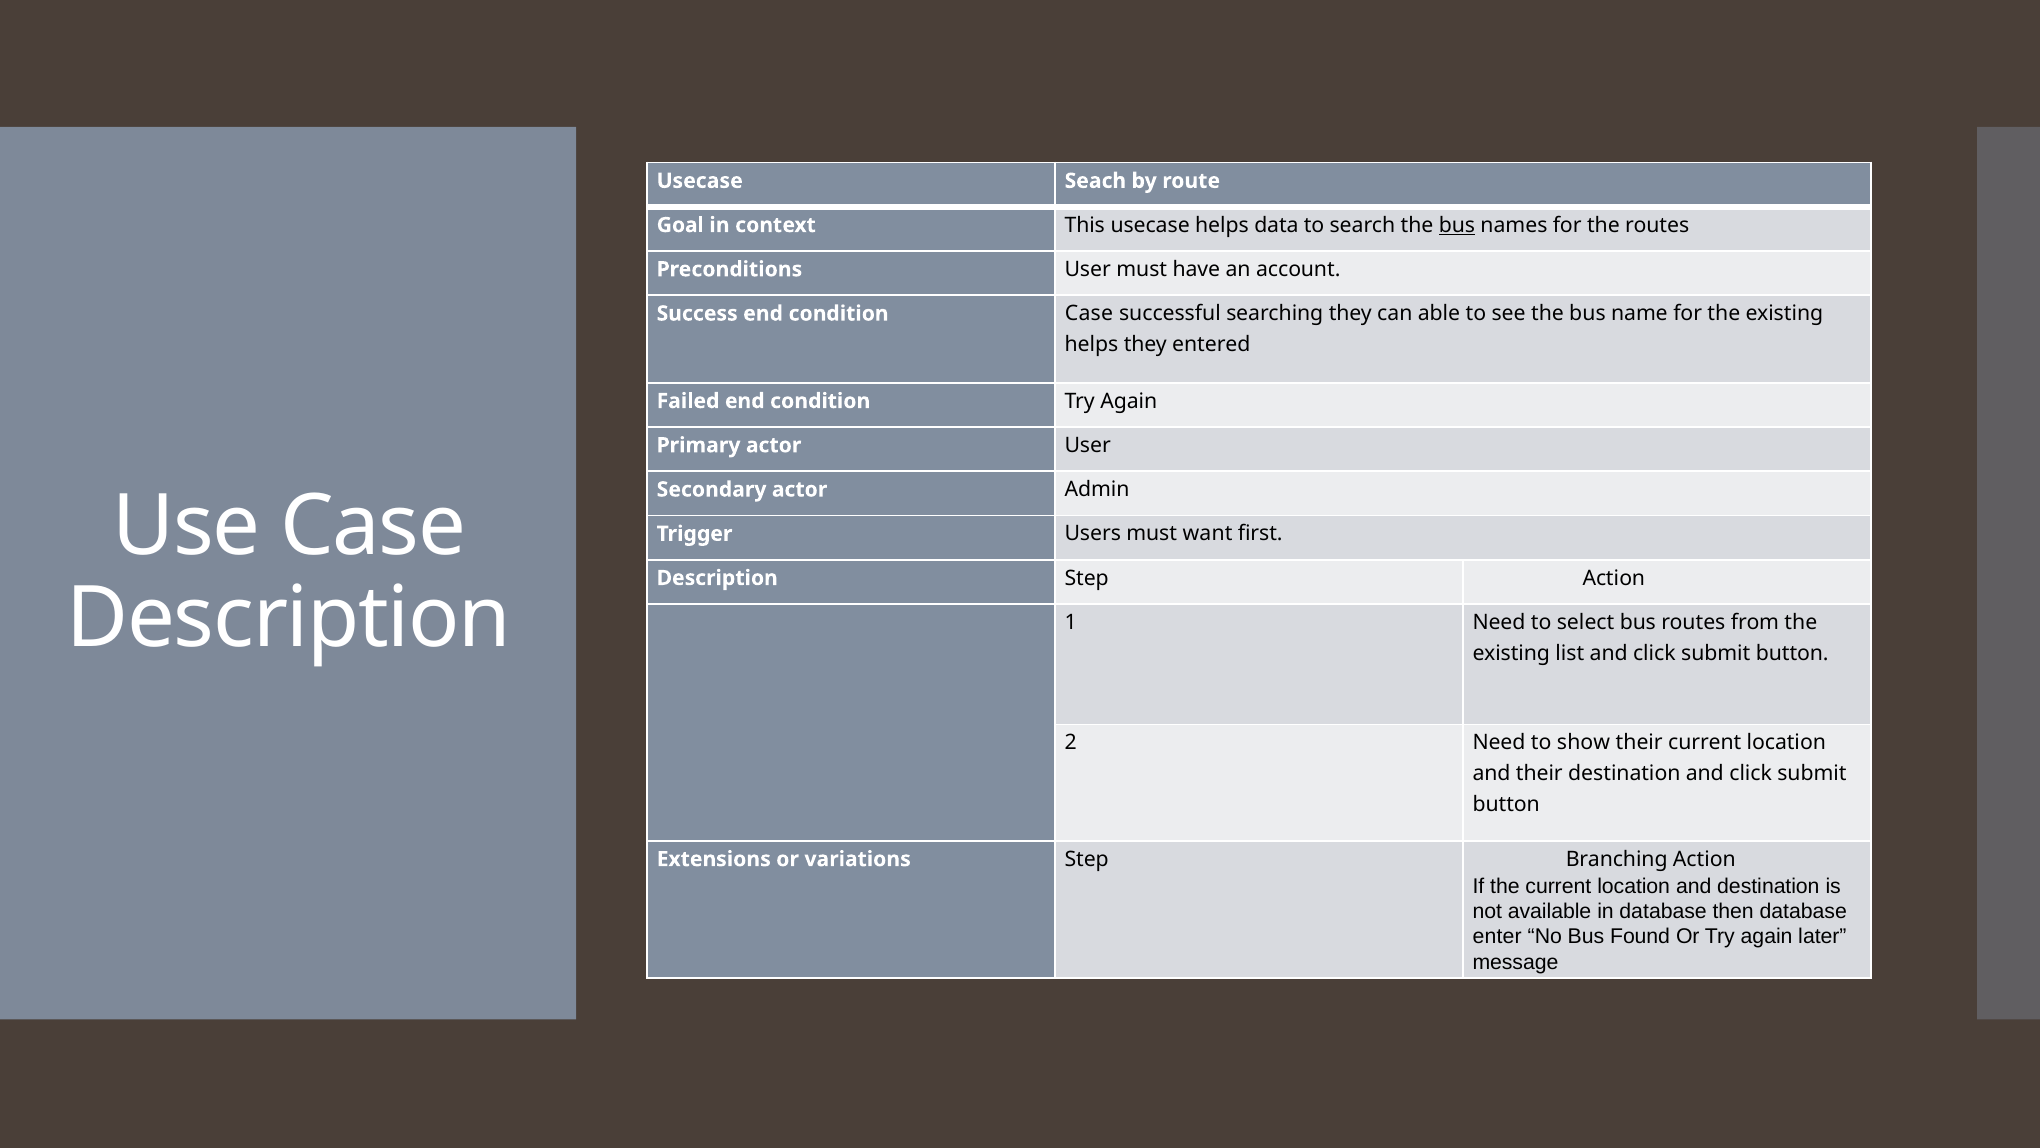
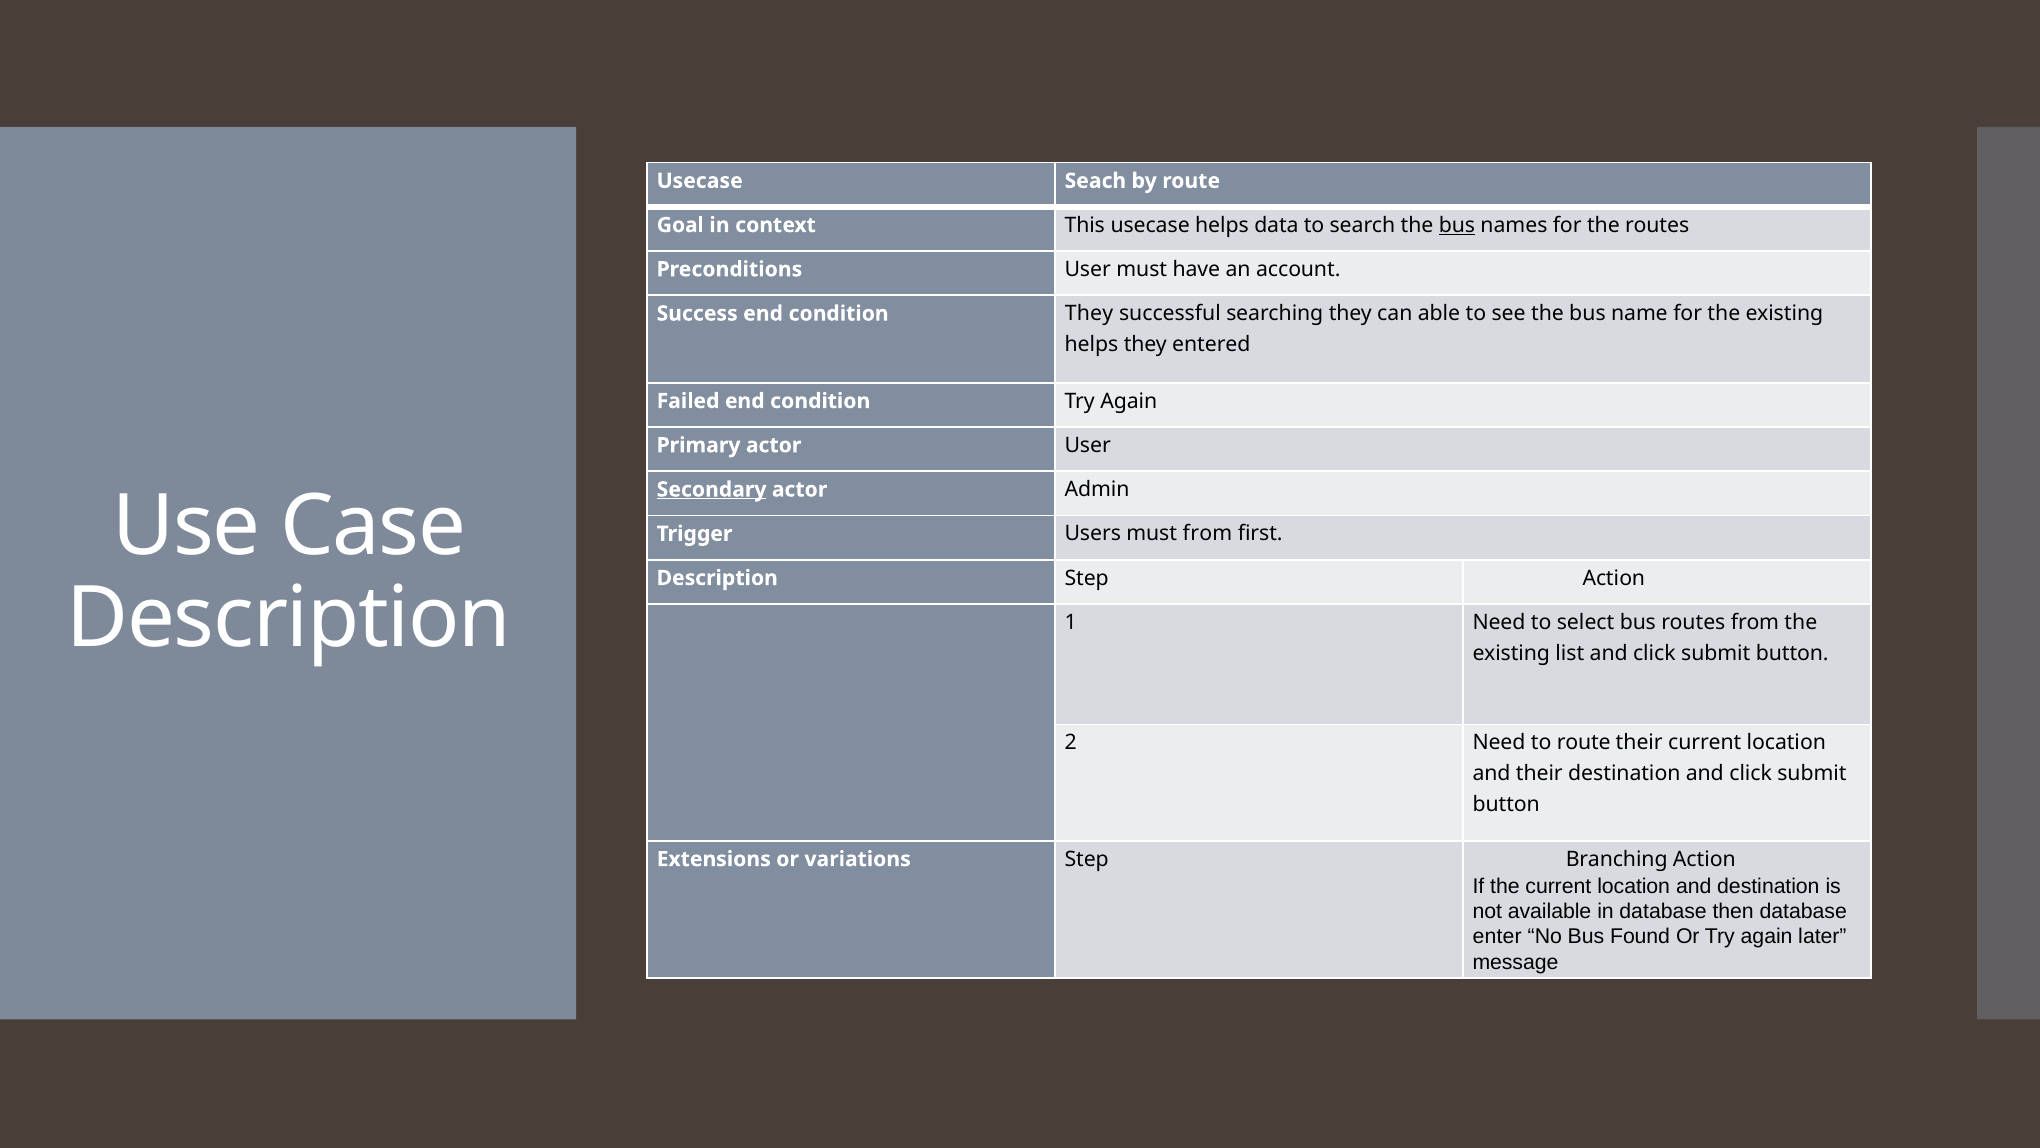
condition Case: Case -> They
Secondary underline: none -> present
must want: want -> from
to show: show -> route
